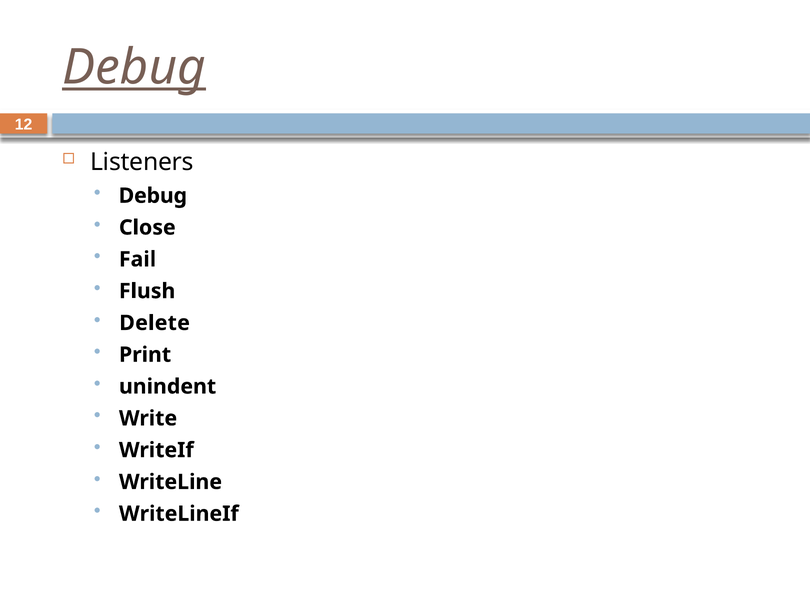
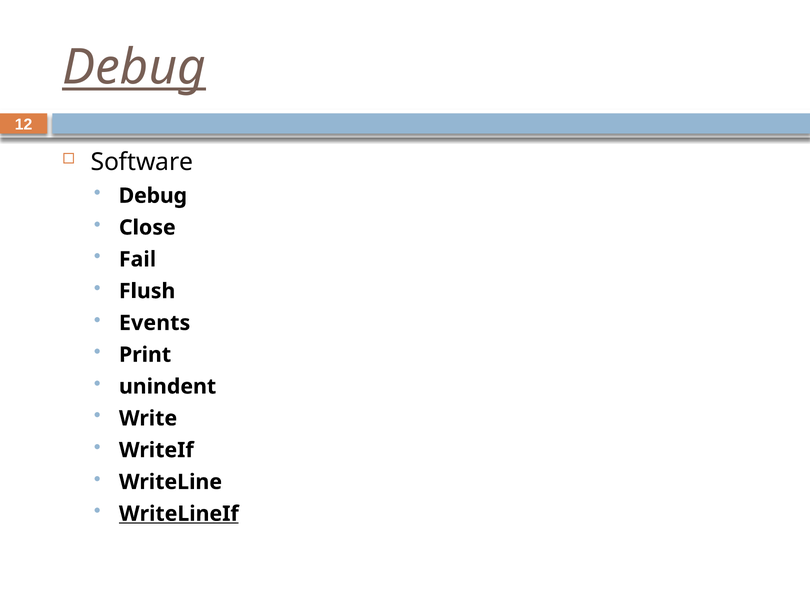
Listeners: Listeners -> Software
Delete: Delete -> Events
WriteLineIf underline: none -> present
